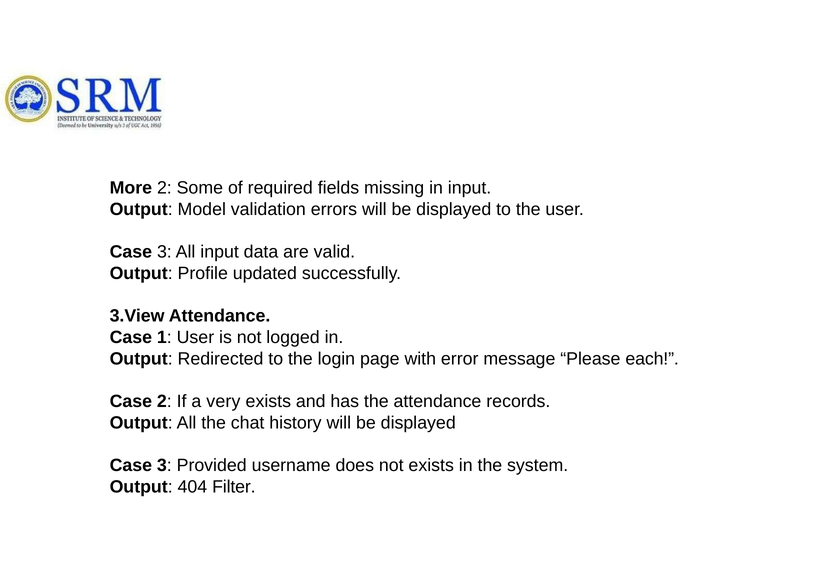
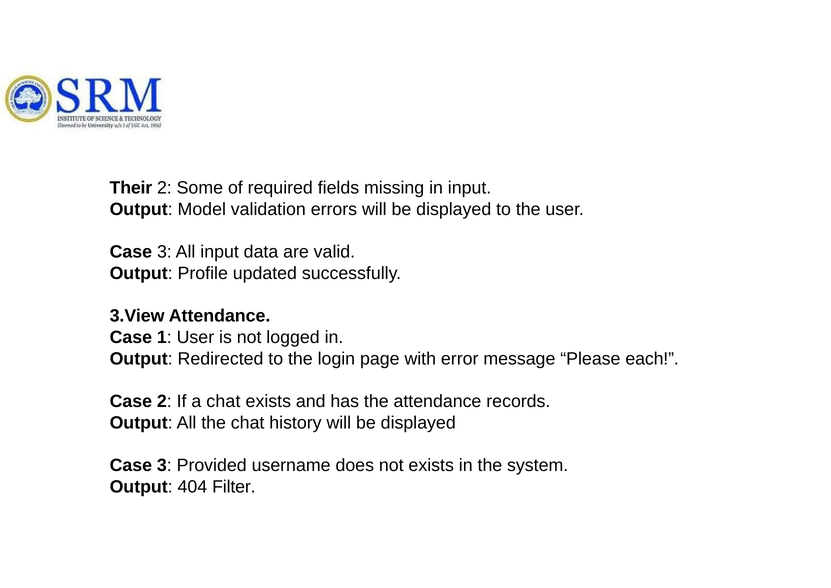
More: More -> Their
a very: very -> chat
